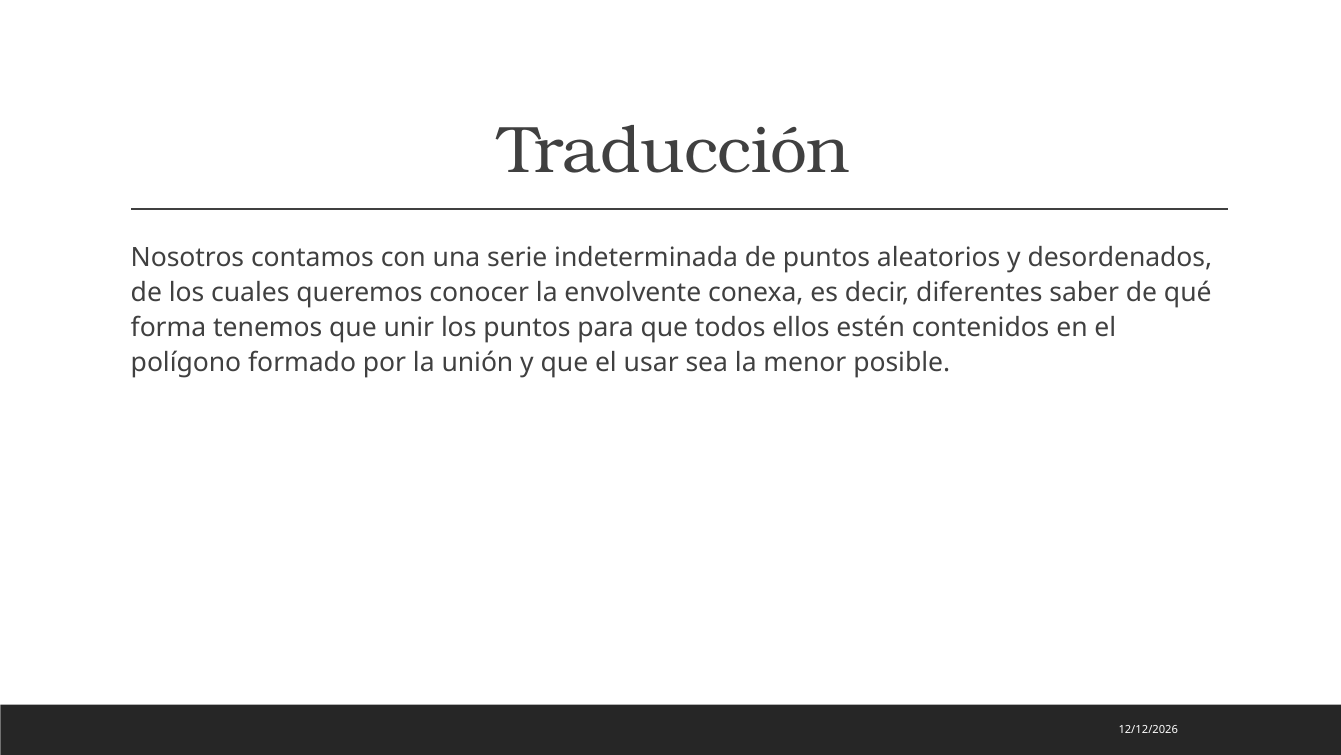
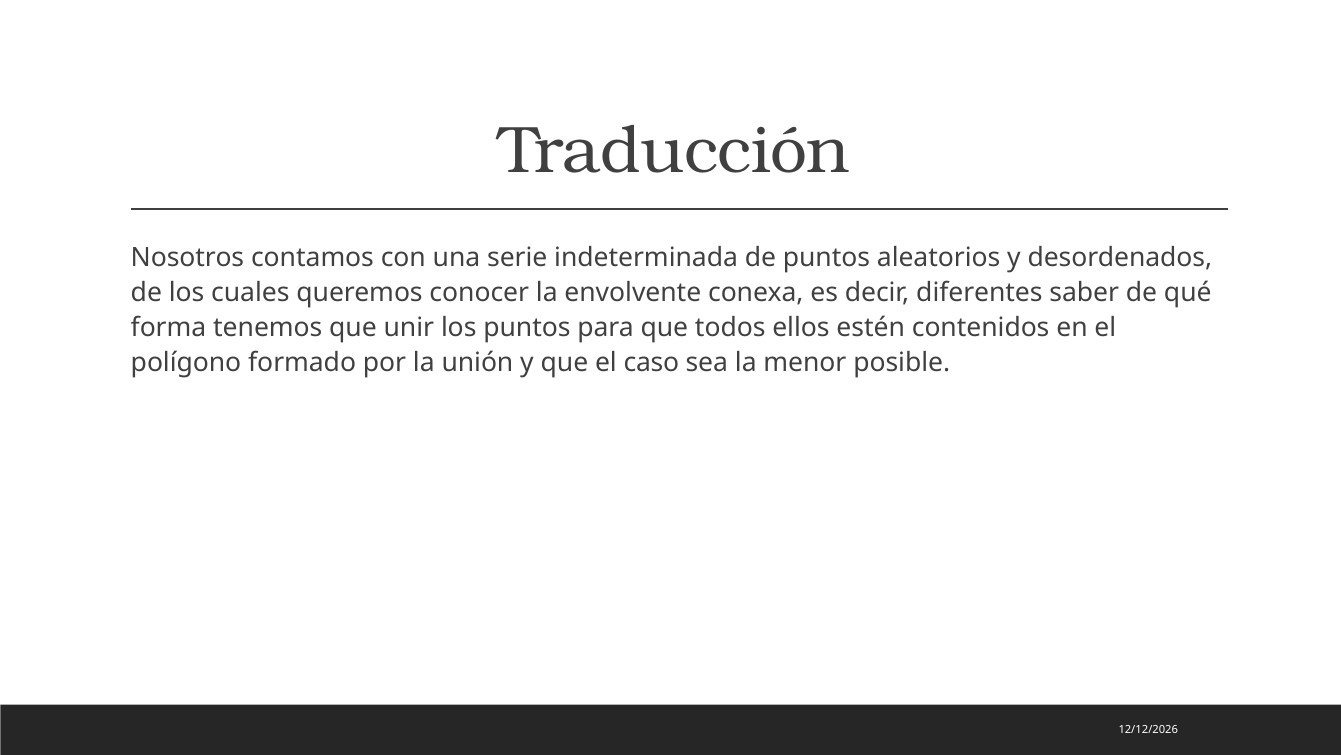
usar: usar -> caso
